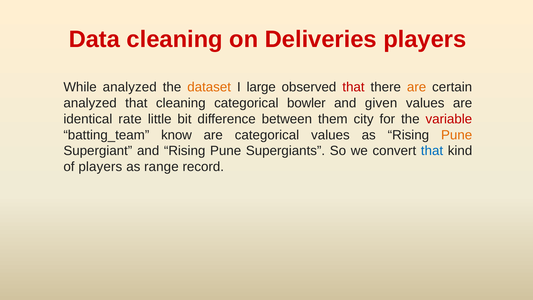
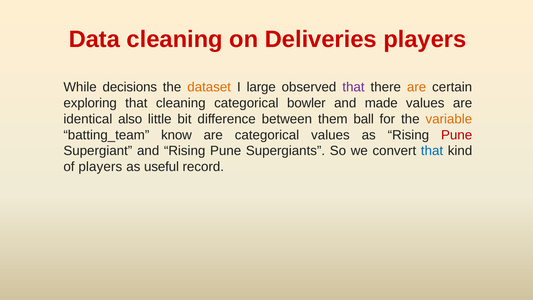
While analyzed: analyzed -> decisions
that at (353, 87) colour: red -> purple
analyzed at (90, 103): analyzed -> exploring
given: given -> made
rate: rate -> also
city: city -> ball
variable colour: red -> orange
Pune at (457, 135) colour: orange -> red
range: range -> useful
